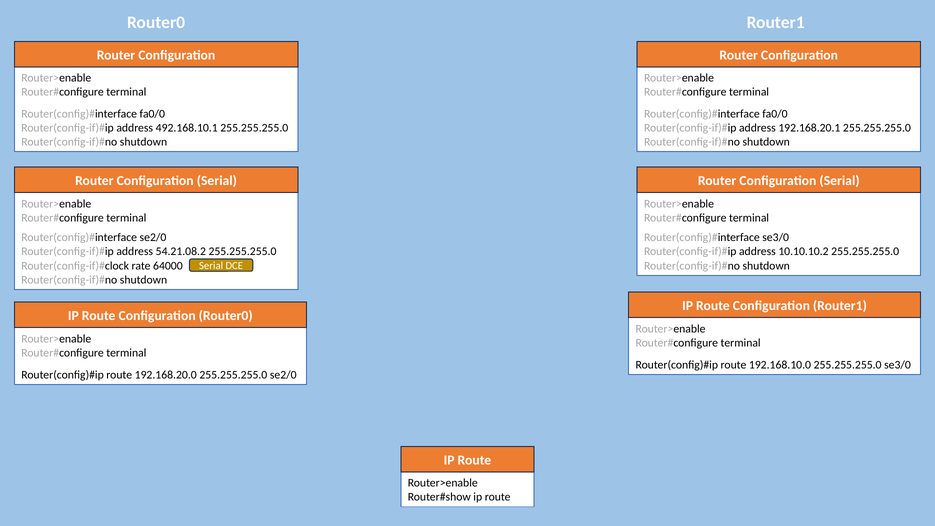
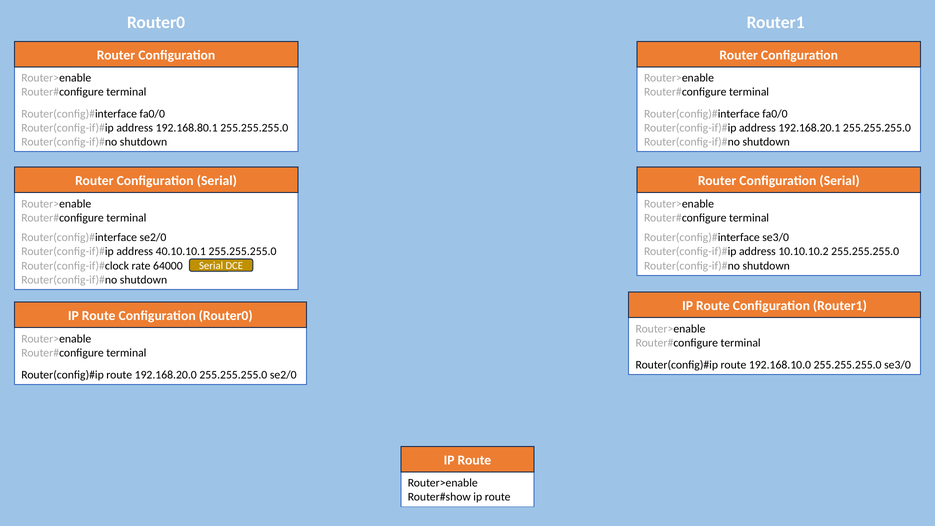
492.168.10.1: 492.168.10.1 -> 192.168.80.1
54.21.08.2: 54.21.08.2 -> 40.10.10.1
